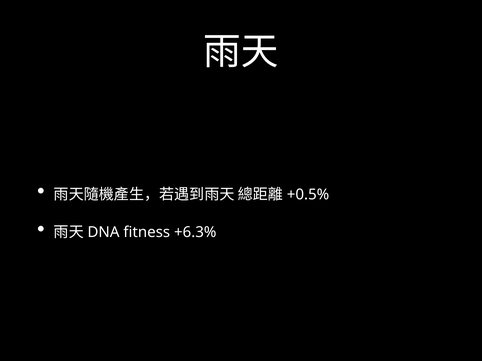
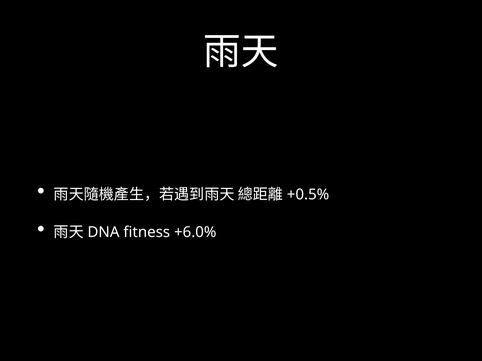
+6.3%: +6.3% -> +6.0%
